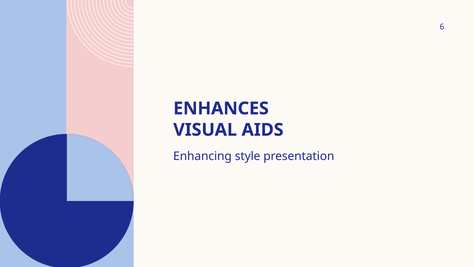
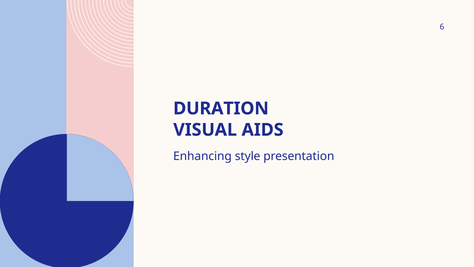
ENHANCES: ENHANCES -> DURATION
